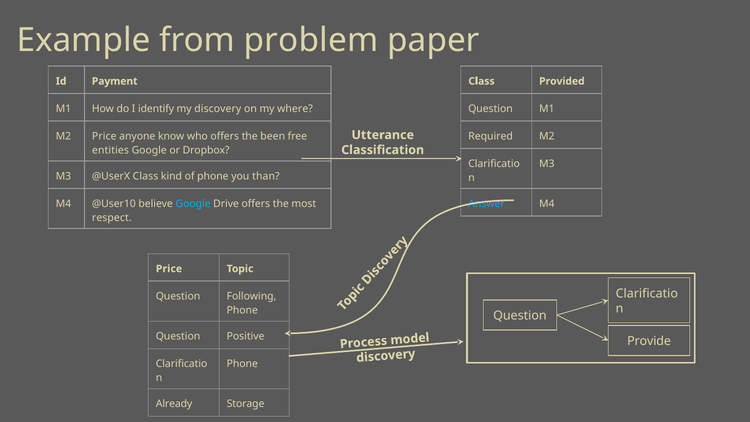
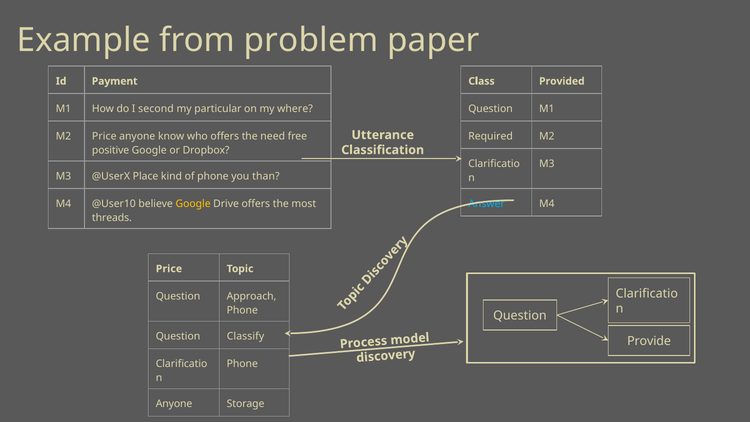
identify: identify -> second
my discovery: discovery -> particular
been: been -> need
entities: entities -> positive
@UserX Class: Class -> Place
Google at (193, 204) colour: light blue -> yellow
respect: respect -> threads
Following: Following -> Approach
Positive: Positive -> Classify
Already at (174, 404): Already -> Anyone
